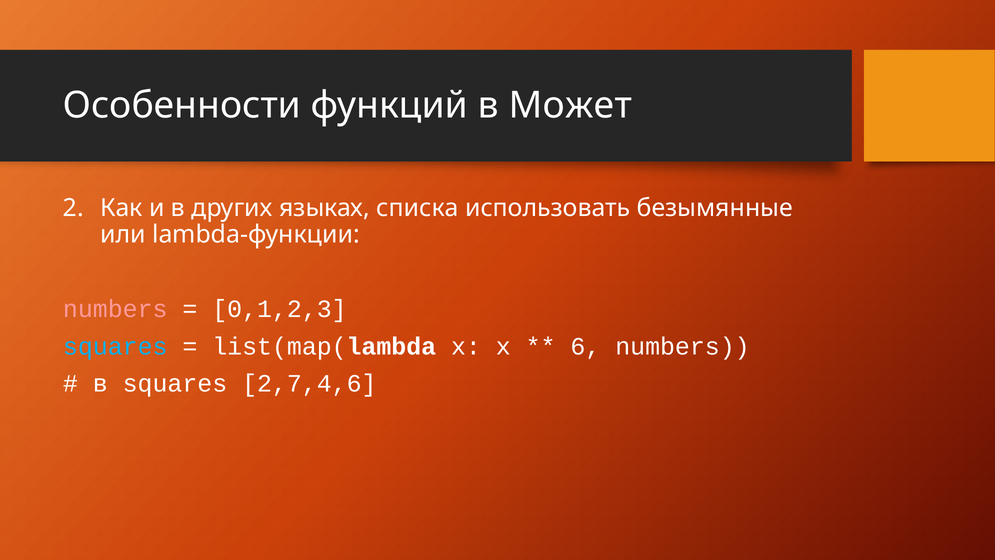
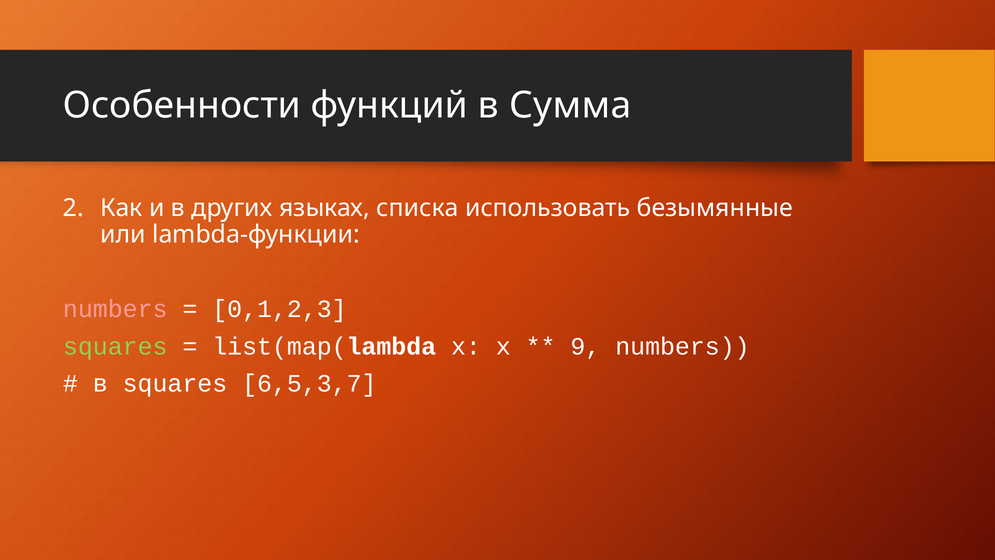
Может: Может -> Сумма
squares at (115, 346) colour: light blue -> light green
6: 6 -> 9
2,7,4,6: 2,7,4,6 -> 6,5,3,7
